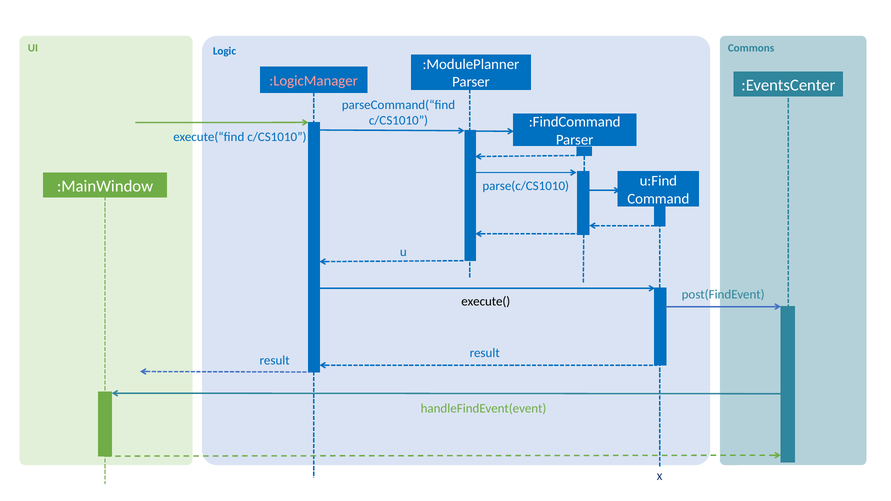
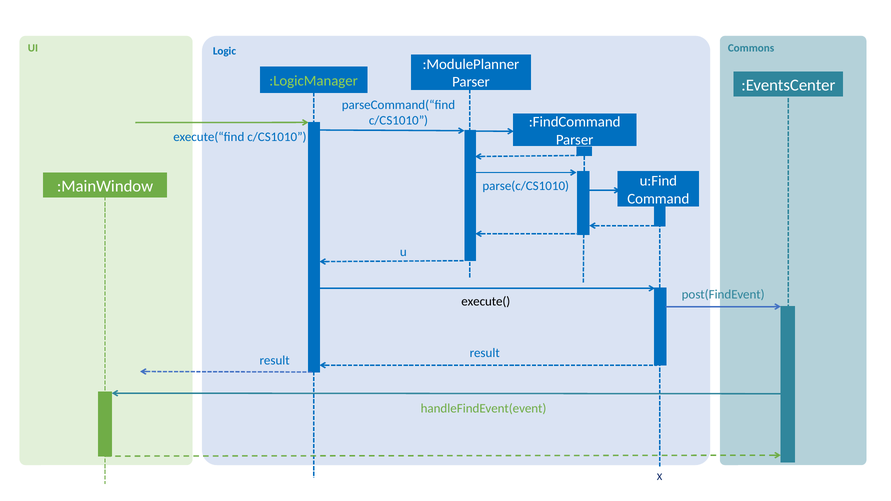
:LogicManager colour: pink -> light green
